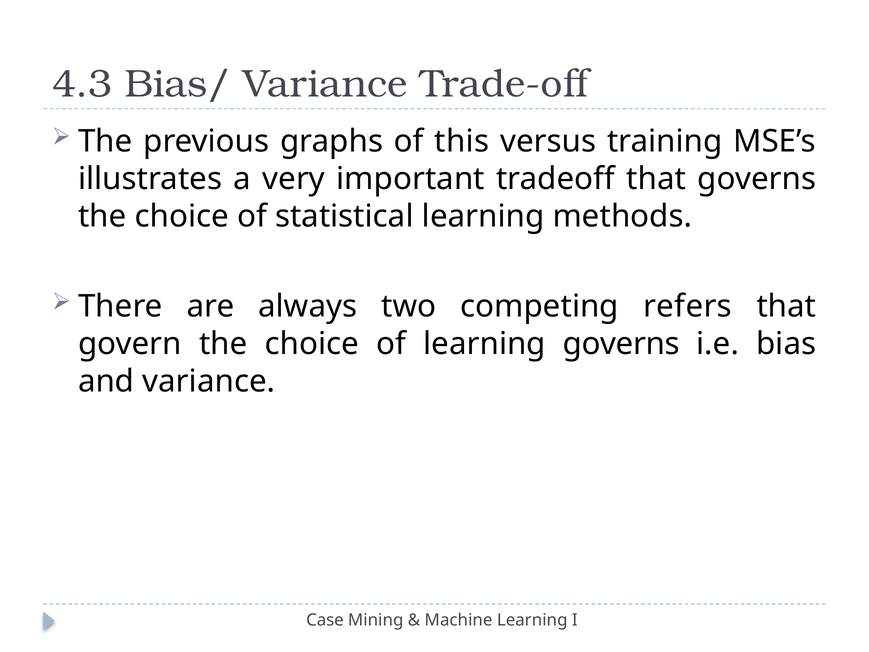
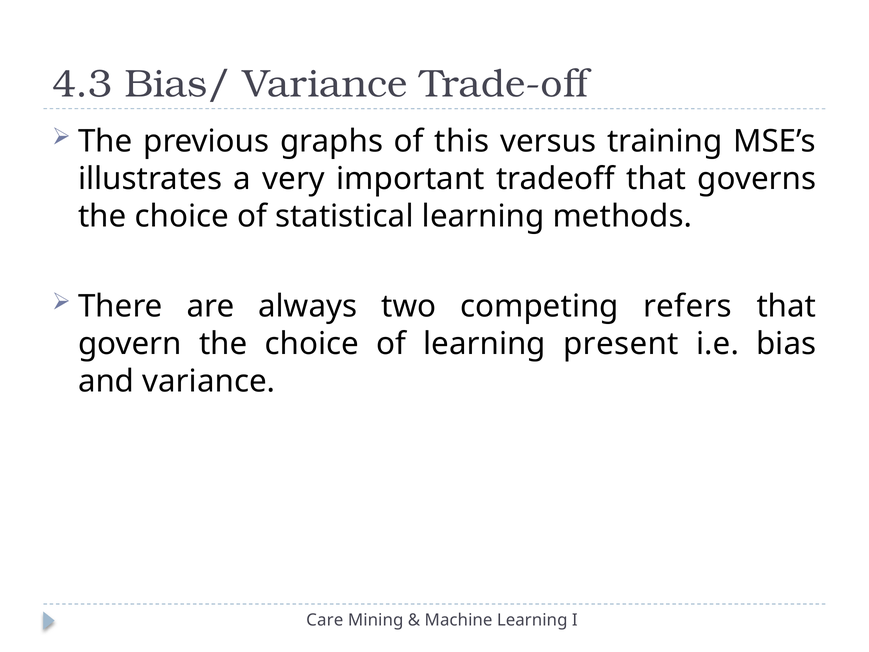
learning governs: governs -> present
Case: Case -> Care
